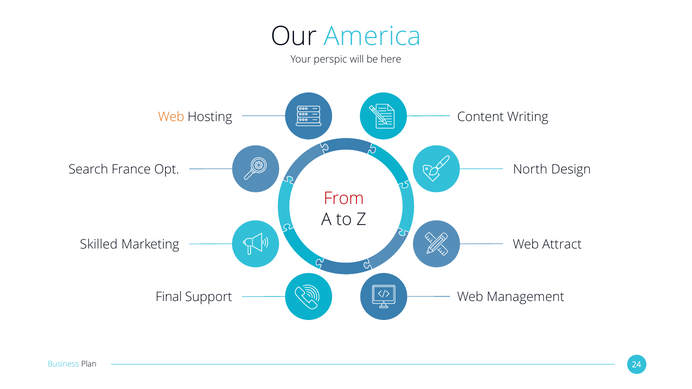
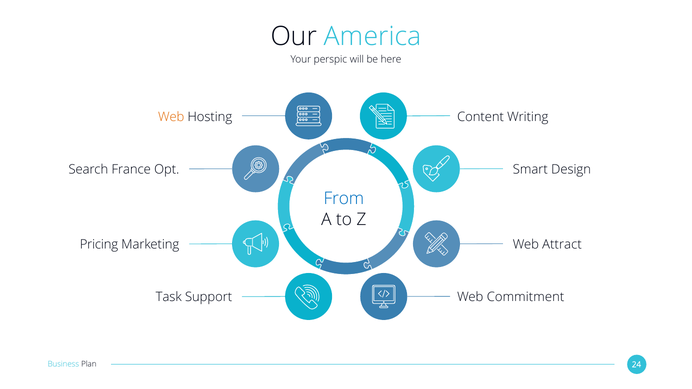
North: North -> Smart
From colour: red -> blue
Skilled: Skilled -> Pricing
Final: Final -> Task
Management: Management -> Commitment
